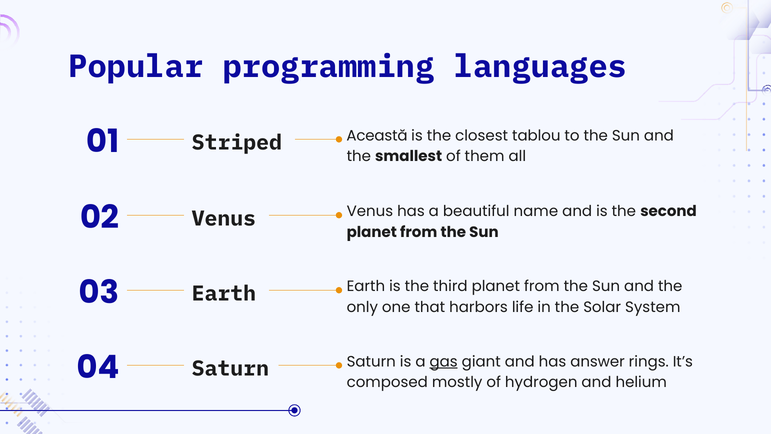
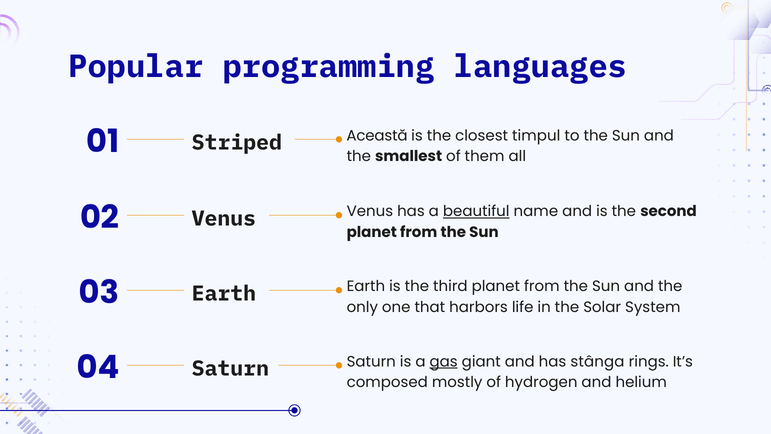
tablou: tablou -> timpul
beautiful underline: none -> present
answer: answer -> stânga
